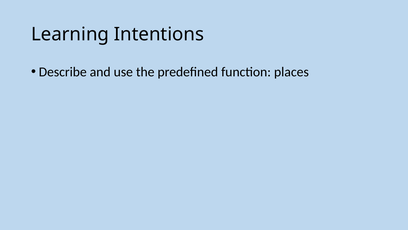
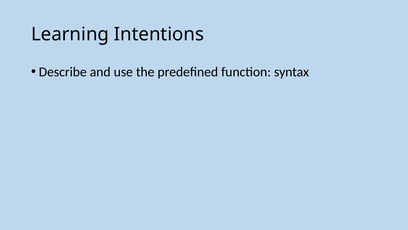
places: places -> syntax
